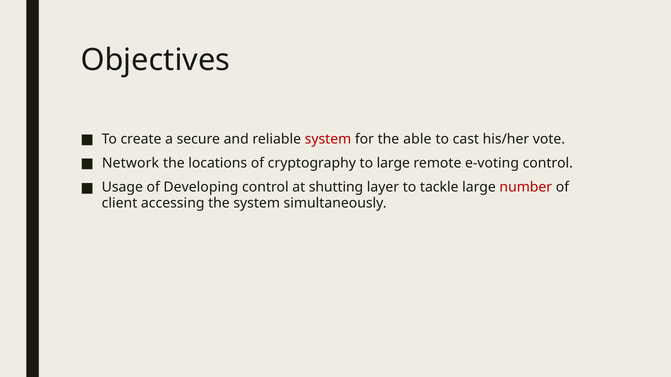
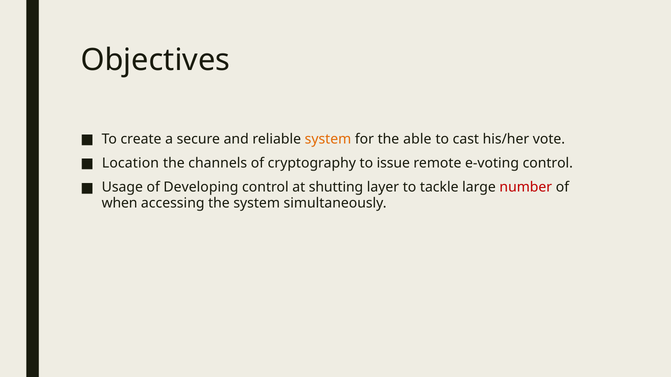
system at (328, 139) colour: red -> orange
Network: Network -> Location
locations: locations -> channels
to large: large -> issue
client: client -> when
